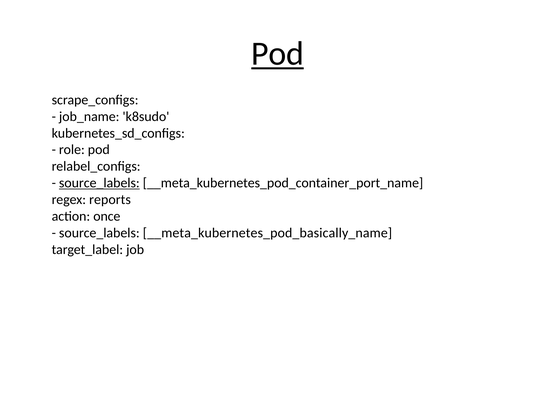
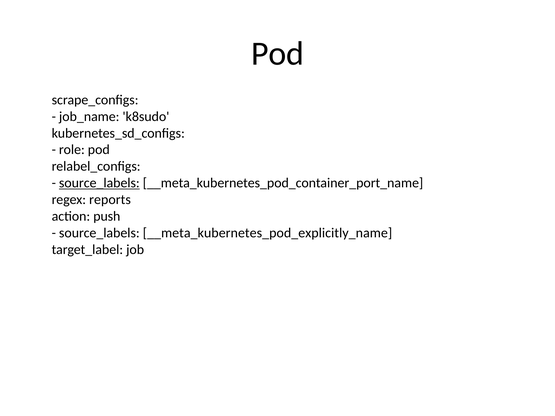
Pod at (278, 54) underline: present -> none
once: once -> push
__meta_kubernetes_pod_basically_name: __meta_kubernetes_pod_basically_name -> __meta_kubernetes_pod_explicitly_name
